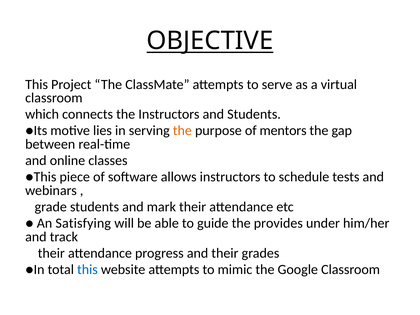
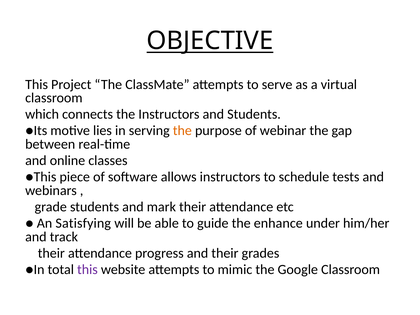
mentors: mentors -> webinar
provides: provides -> enhance
this at (87, 270) colour: blue -> purple
